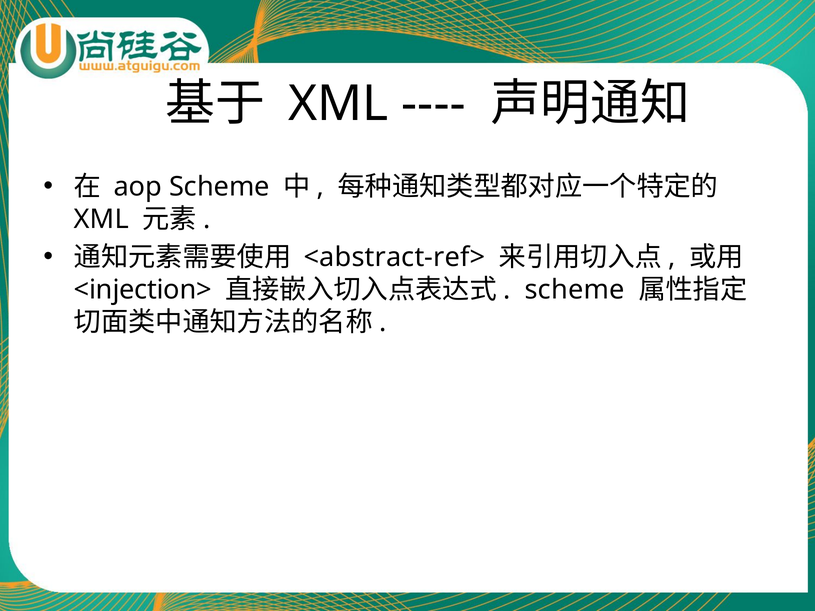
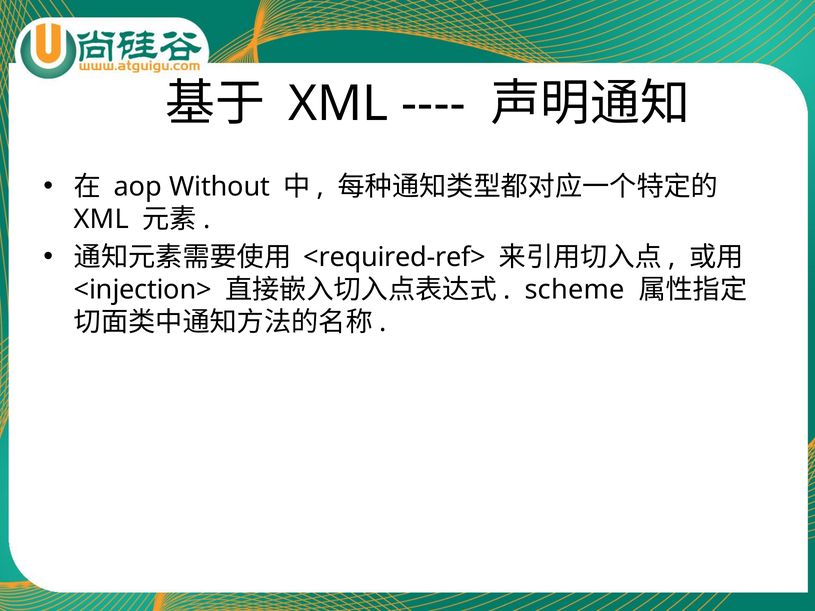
aop Scheme: Scheme -> Without
<abstract-ref>: <abstract-ref> -> <required-ref>
